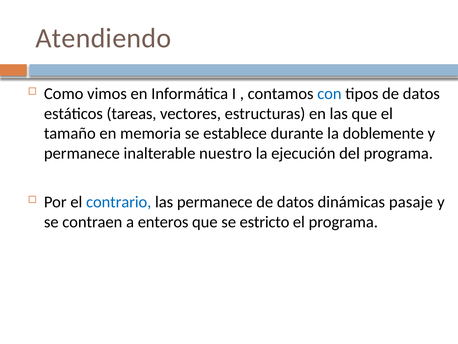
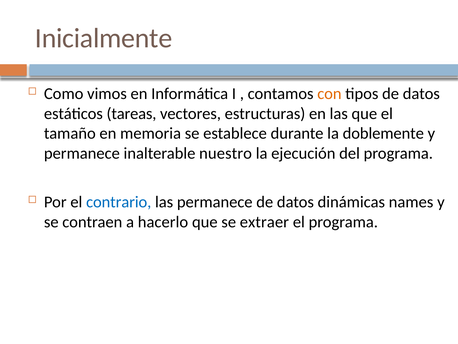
Atendiendo: Atendiendo -> Inicialmente
con colour: blue -> orange
pasaje: pasaje -> names
enteros: enteros -> hacerlo
estricto: estricto -> extraer
